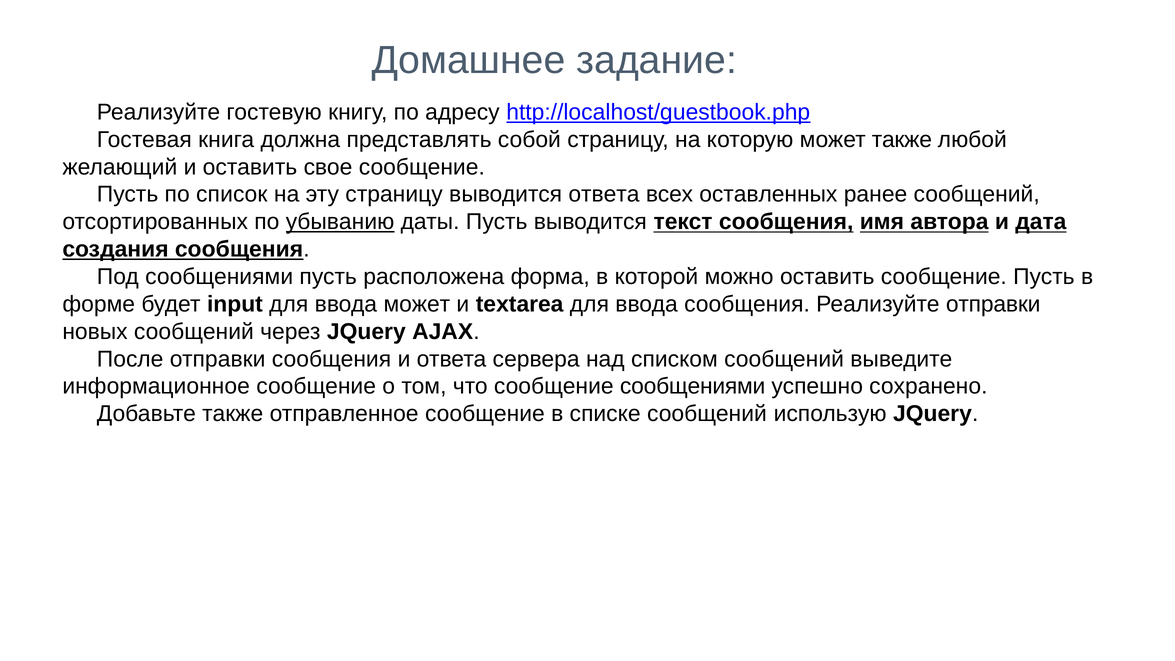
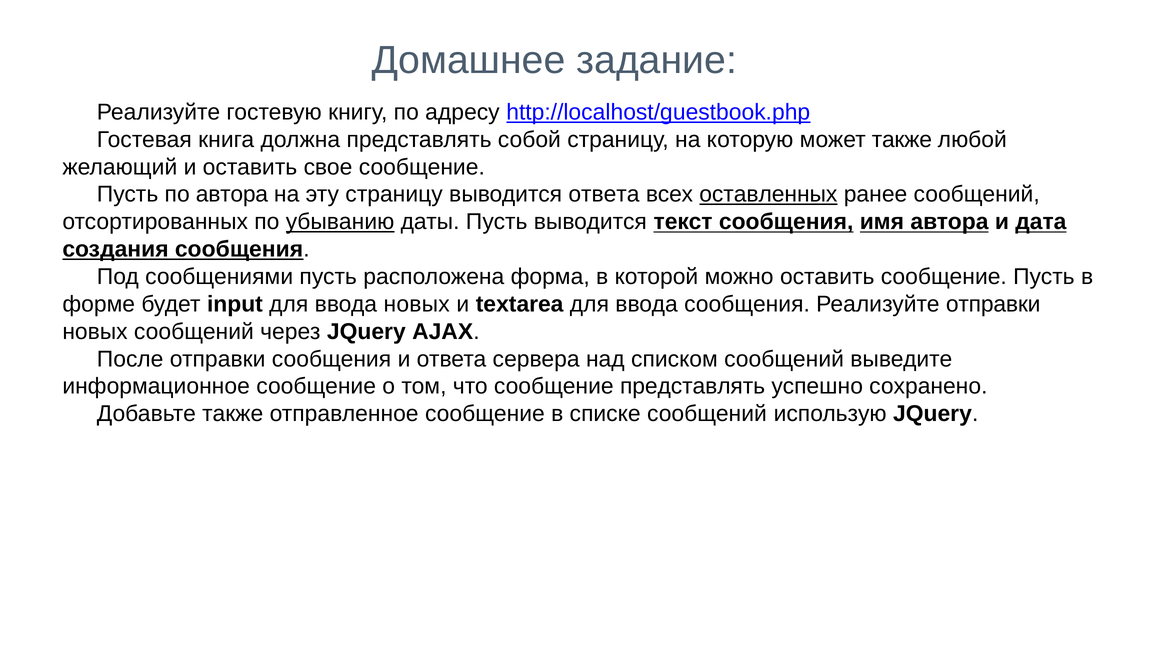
по список: список -> автора
оставленных underline: none -> present
ввода может: может -> новых
сообщение сообщениями: сообщениями -> представлять
